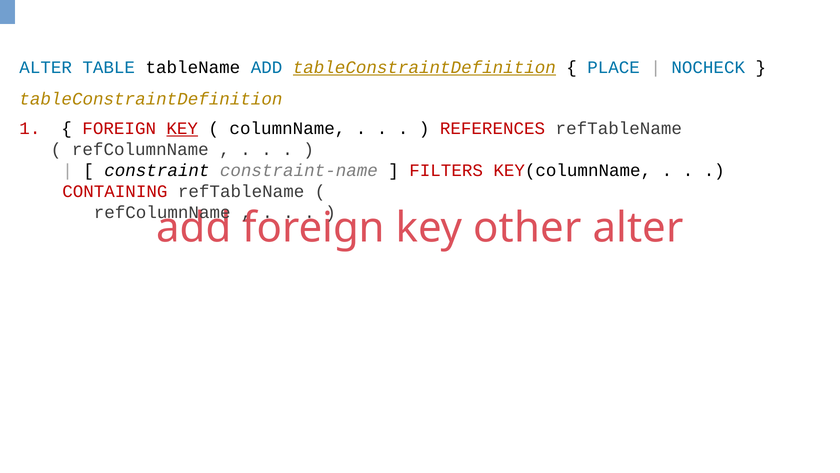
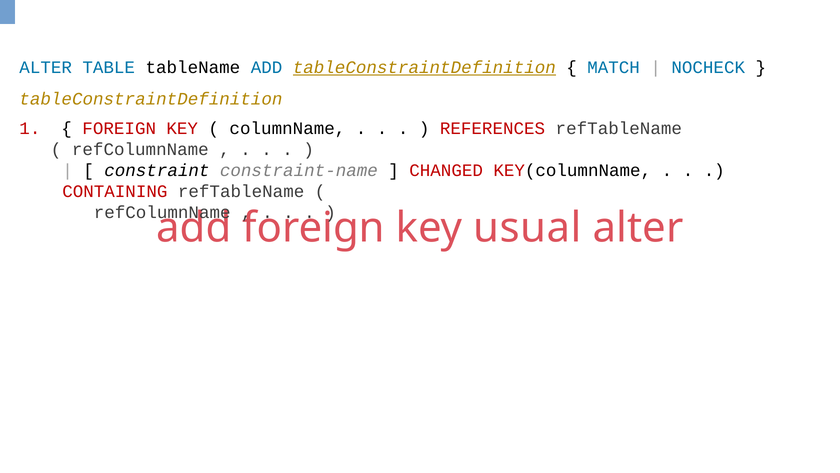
PLACE: PLACE -> MATCH
KEY at (182, 128) underline: present -> none
FILTERS: FILTERS -> CHANGED
other: other -> usual
